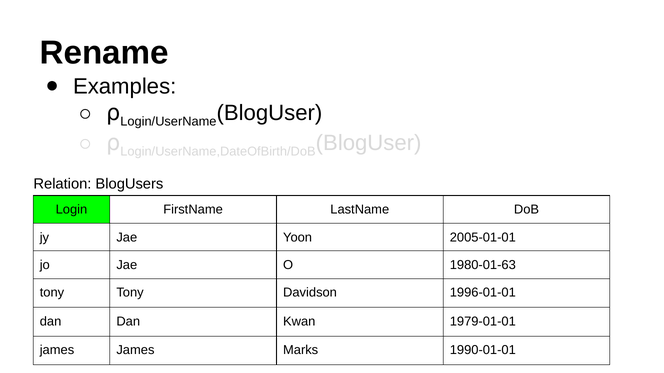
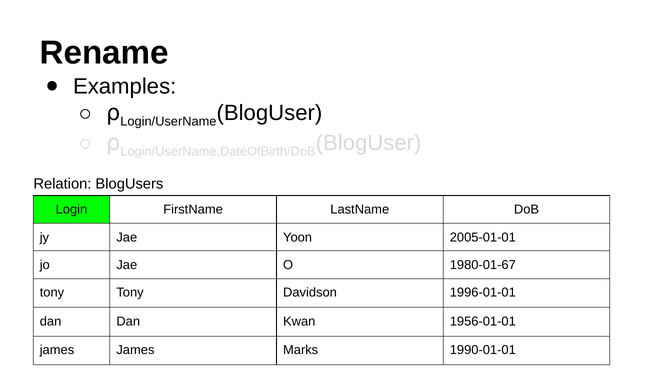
1980-01-63: 1980-01-63 -> 1980-01-67
1979-01-01: 1979-01-01 -> 1956-01-01
